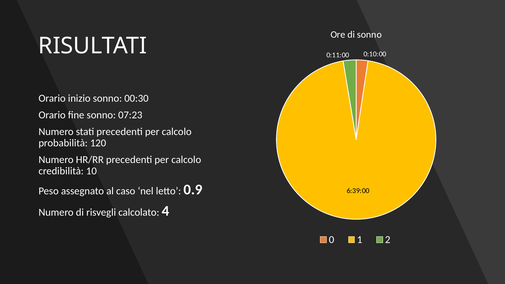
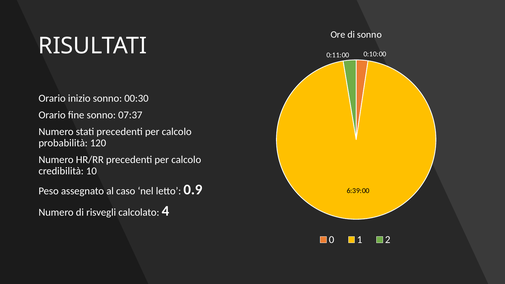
07:23: 07:23 -> 07:37
